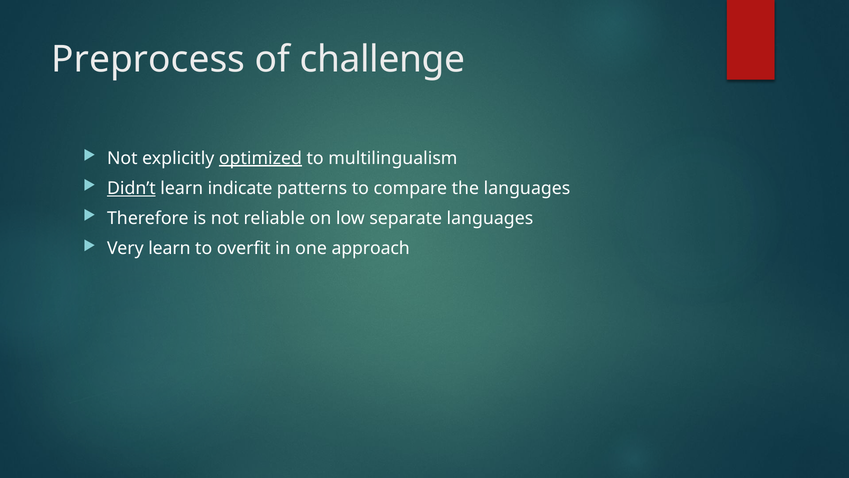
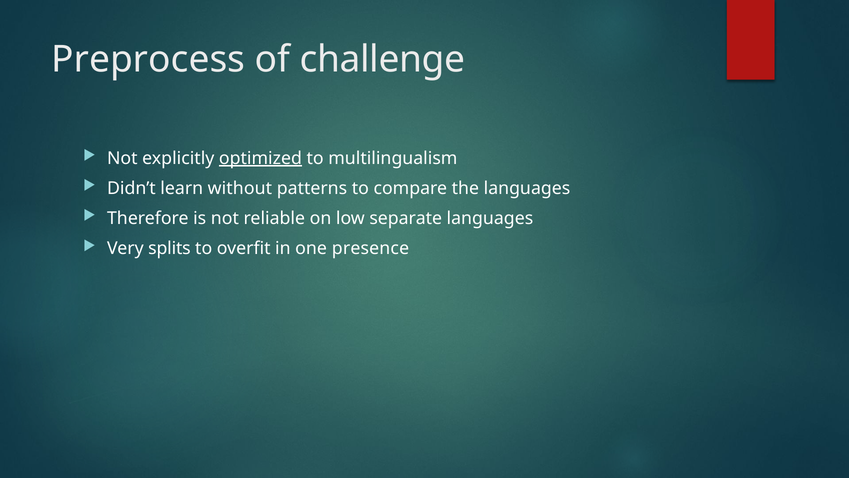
Didn’t underline: present -> none
indicate: indicate -> without
Very learn: learn -> splits
approach: approach -> presence
